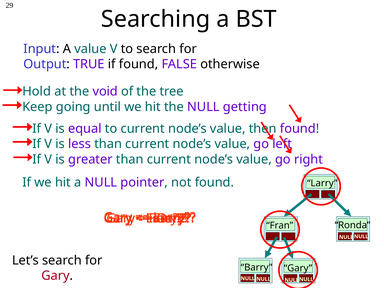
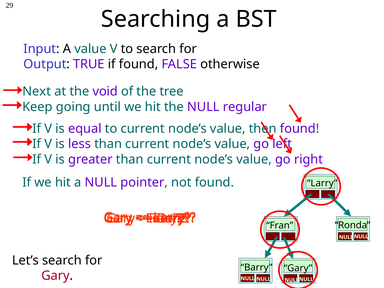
Hold: Hold -> Next
getting: getting -> regular
